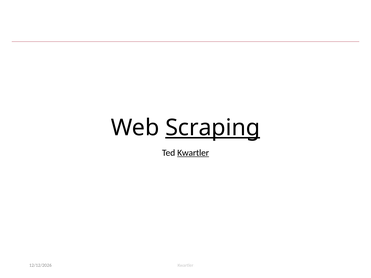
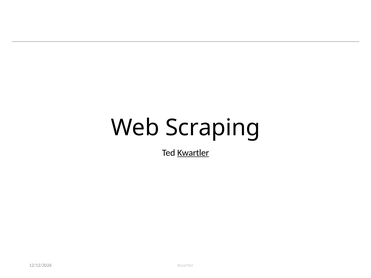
Scraping underline: present -> none
